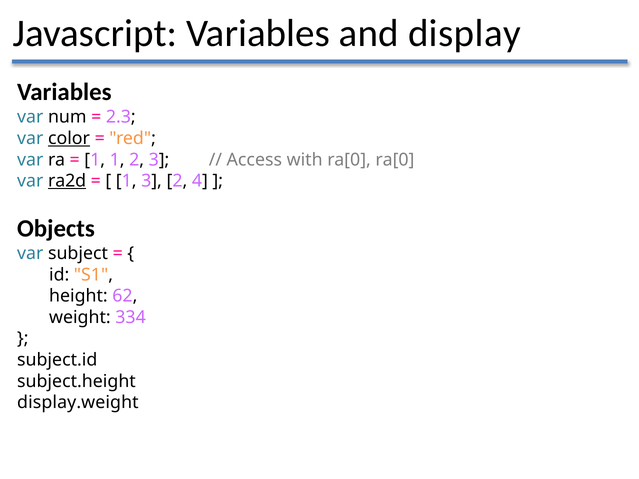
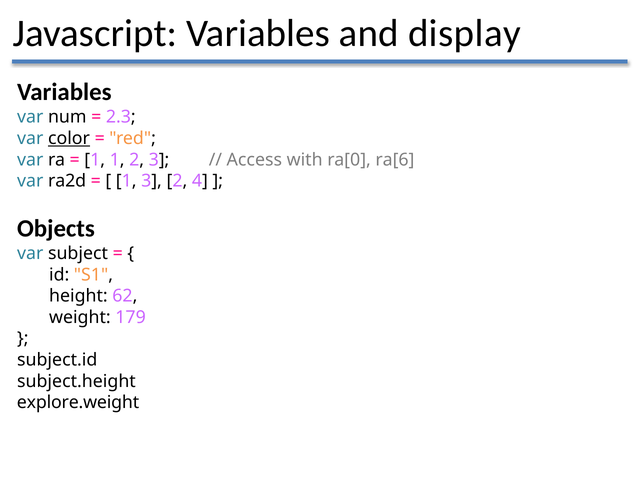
ra[0 ra[0: ra[0 -> ra[6
ra2d underline: present -> none
334: 334 -> 179
display.weight: display.weight -> explore.weight
